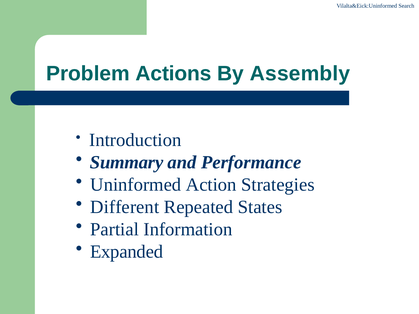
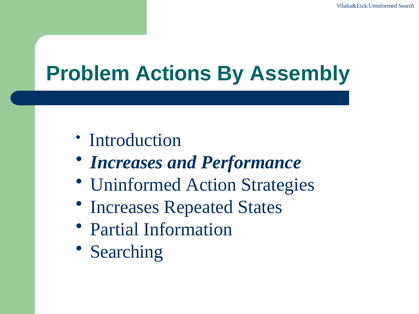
Summary at (127, 163): Summary -> Increases
Different at (125, 207): Different -> Increases
Expanded: Expanded -> Searching
